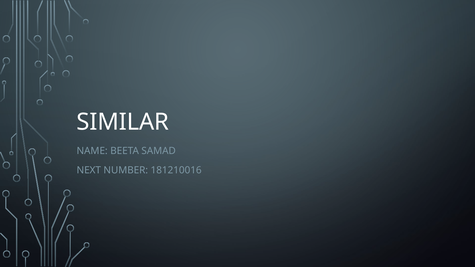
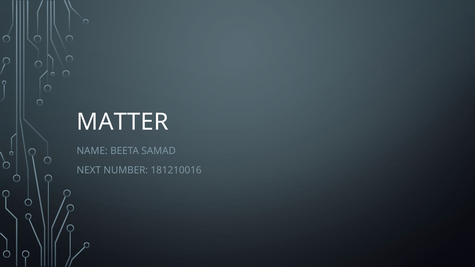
SIMILAR: SIMILAR -> MATTER
